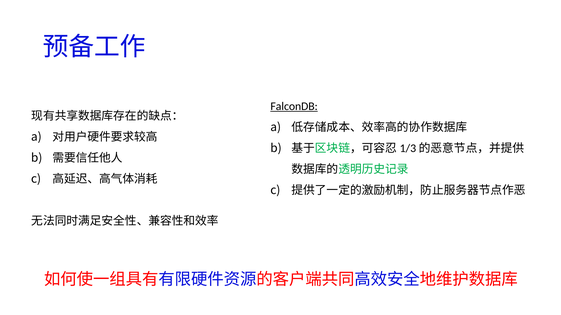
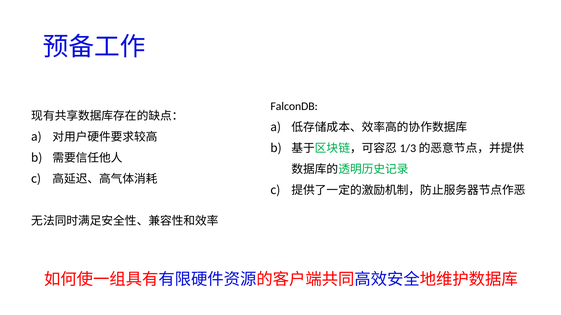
FalconDB underline: present -> none
